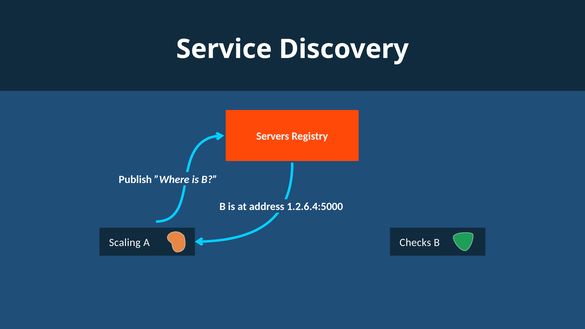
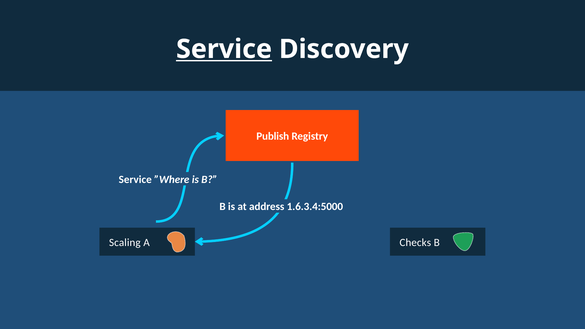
Service at (224, 49) underline: none -> present
Servers: Servers -> Publish
Publish at (135, 180): Publish -> Service
1.2.6.4:5000: 1.2.6.4:5000 -> 1.6.3.4:5000
